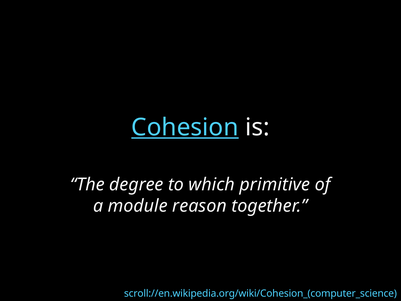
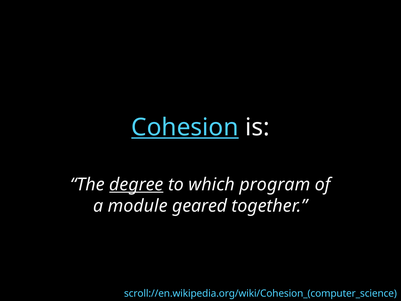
degree underline: none -> present
primitive: primitive -> program
reason: reason -> geared
